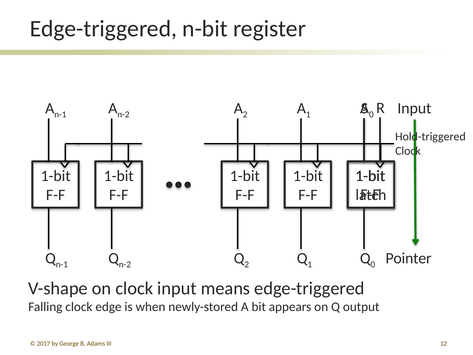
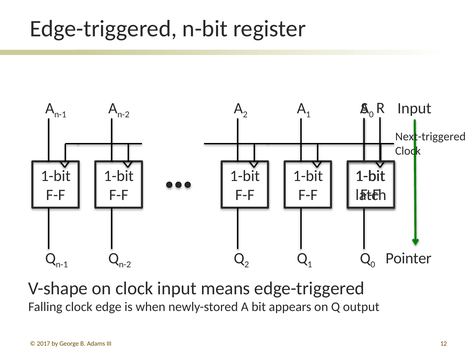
Hold-triggered: Hold-triggered -> Next-triggered
